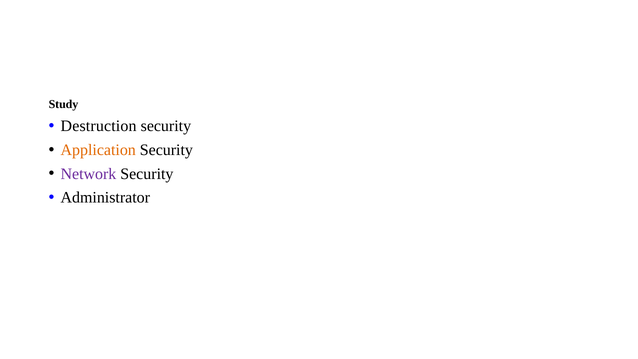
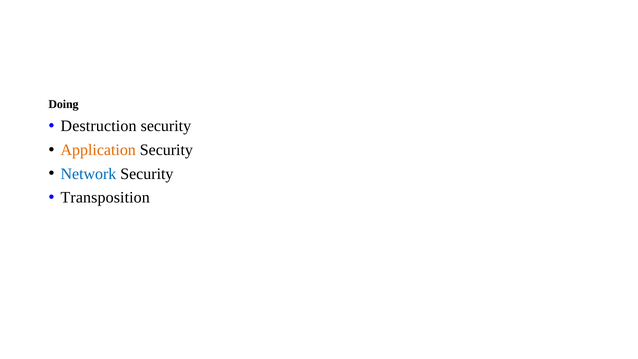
Study: Study -> Doing
Network colour: purple -> blue
Administrator: Administrator -> Transposition
